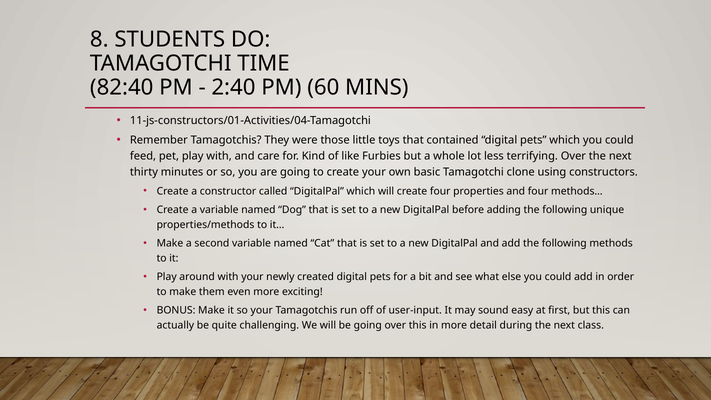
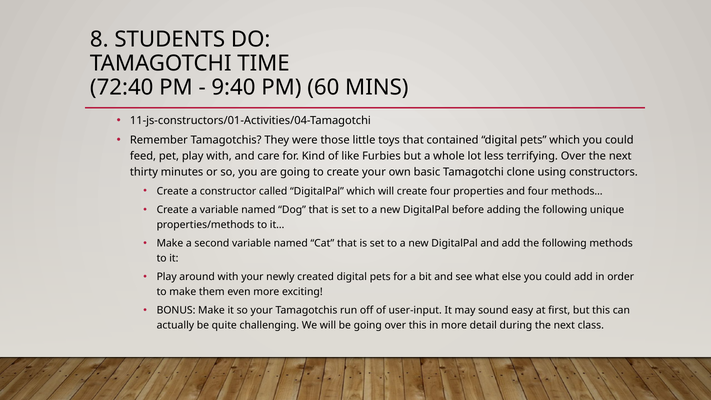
82:40: 82:40 -> 72:40
2:40: 2:40 -> 9:40
